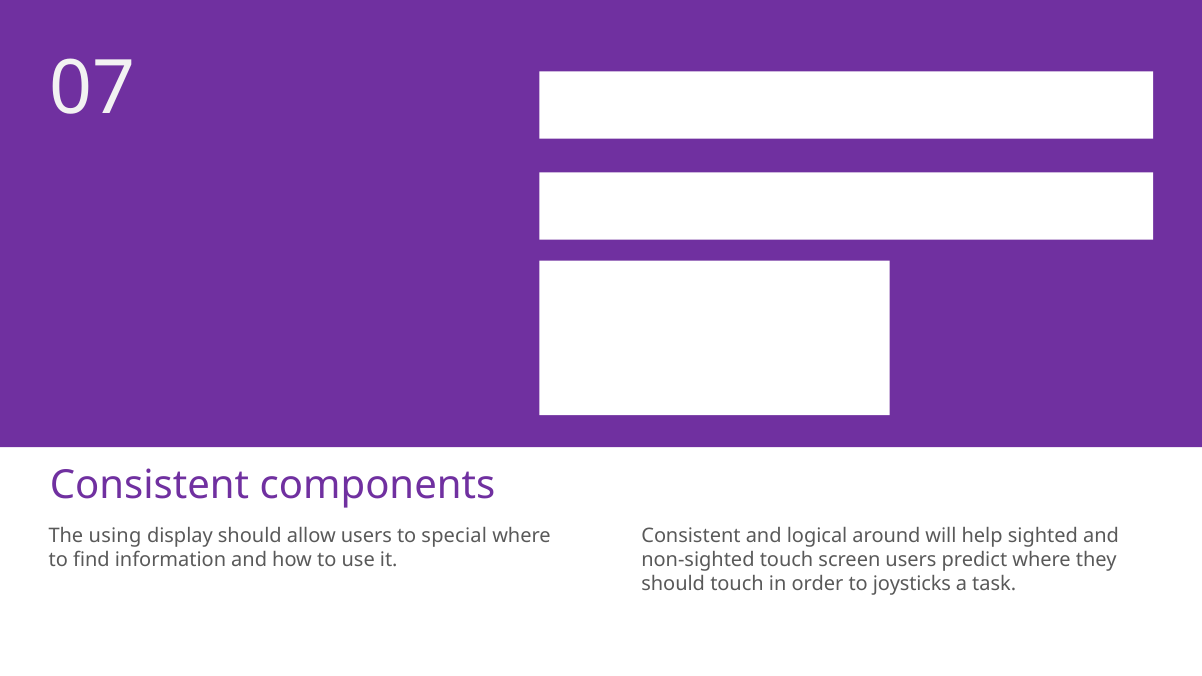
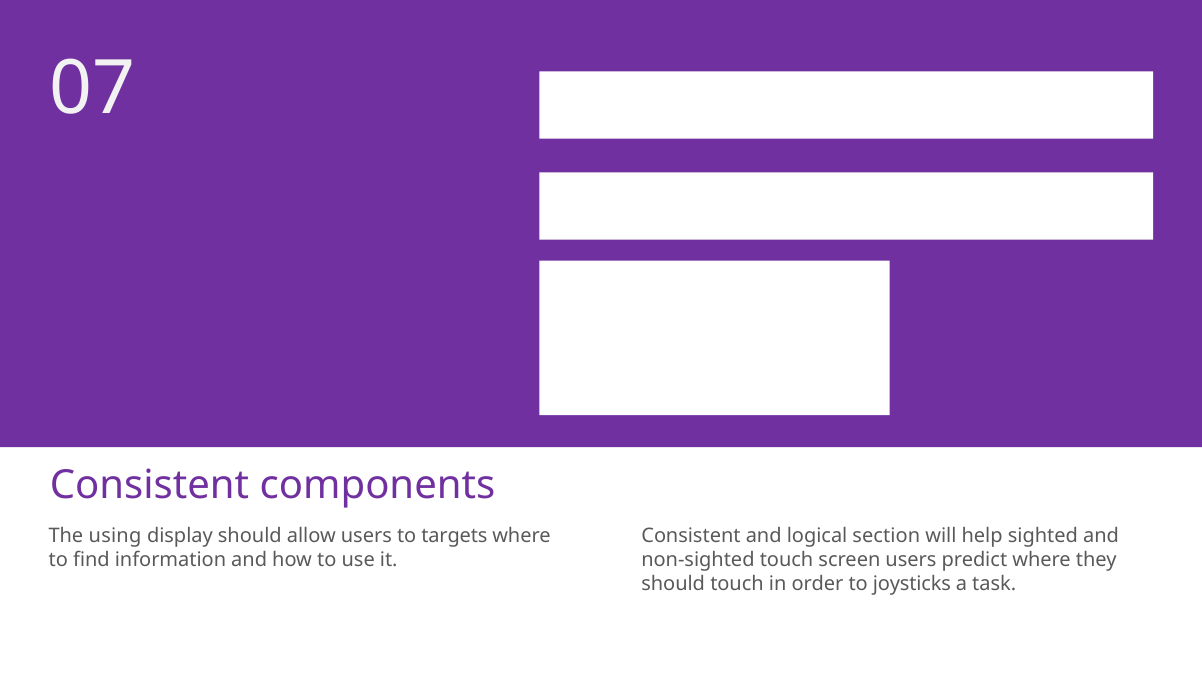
special: special -> targets
around: around -> section
